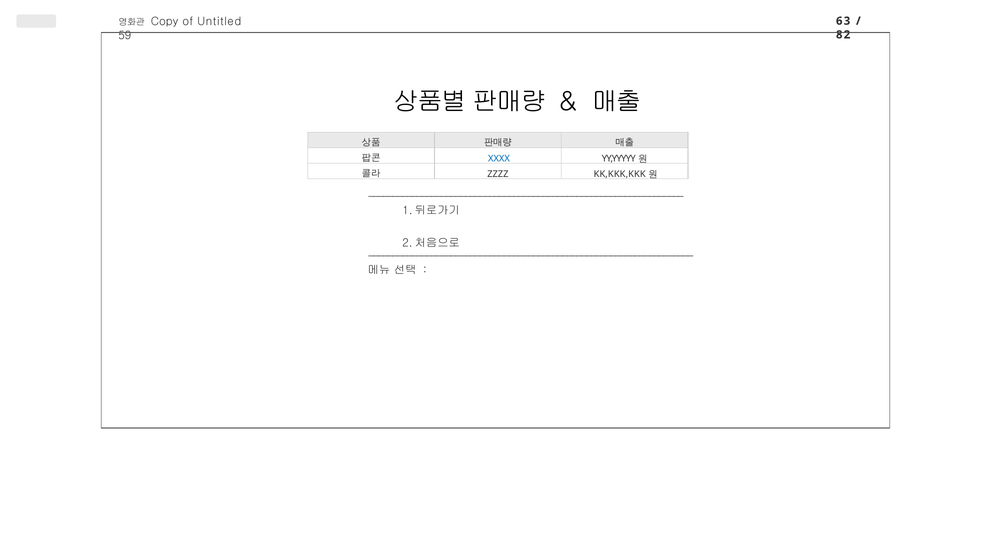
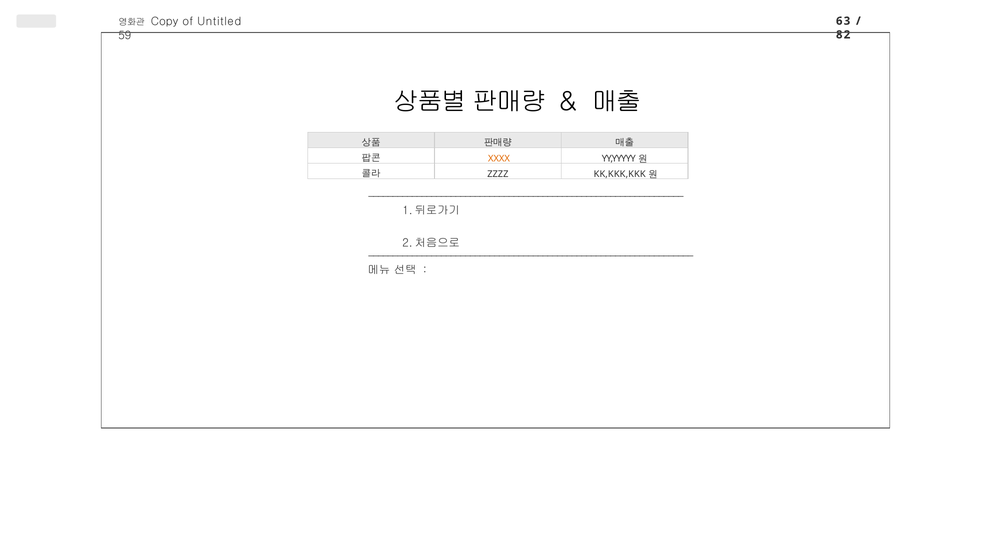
XXXX colour: blue -> orange
